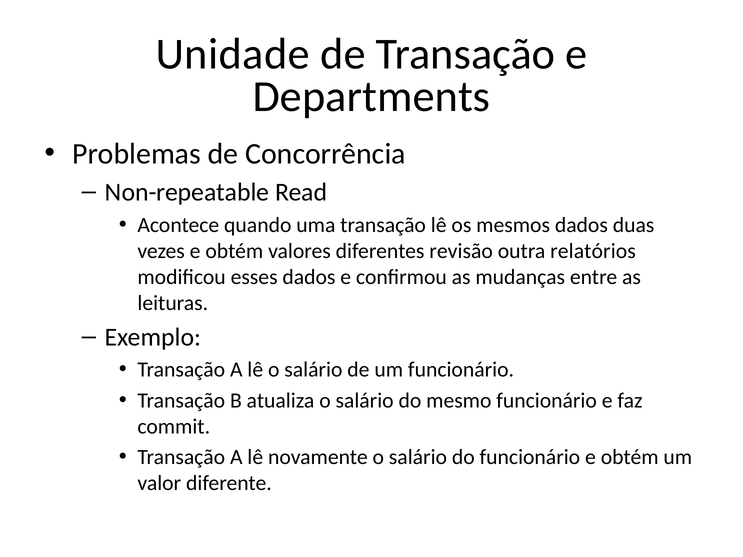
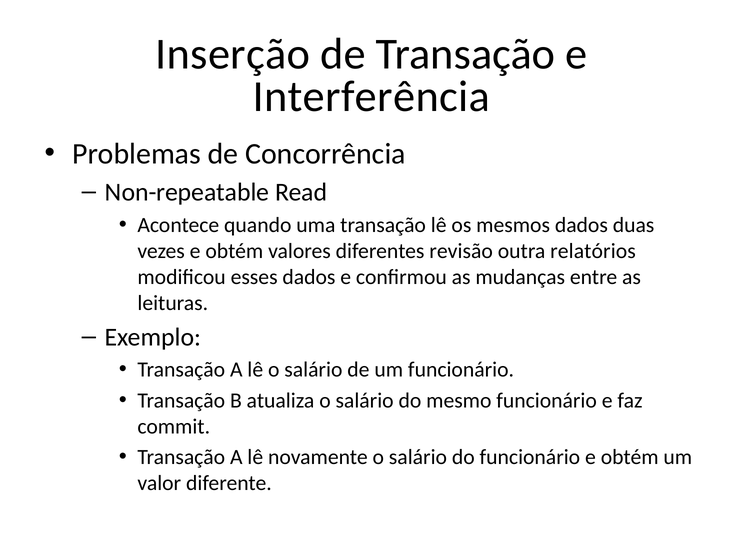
Unidade: Unidade -> Inserção
Departments: Departments -> Interferência
